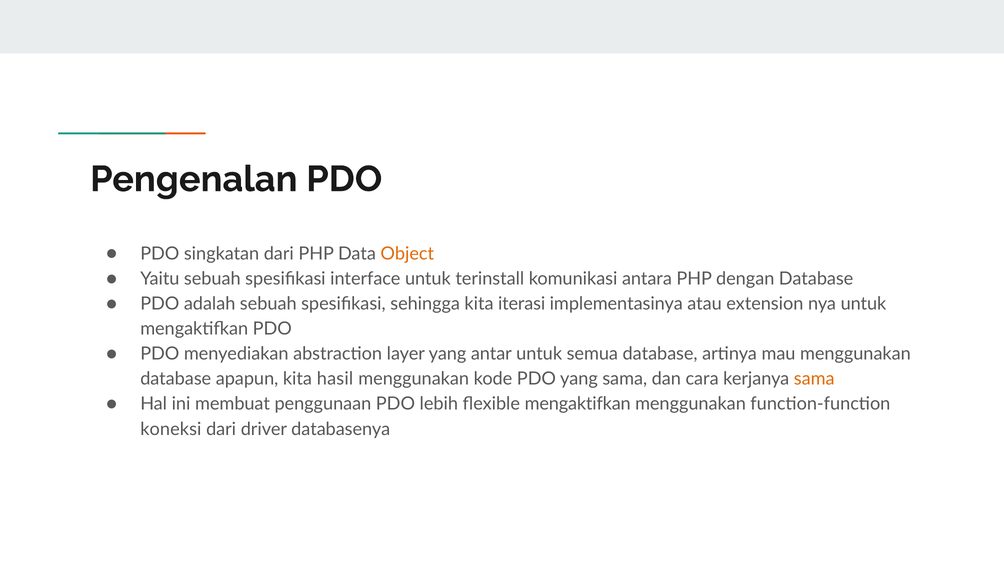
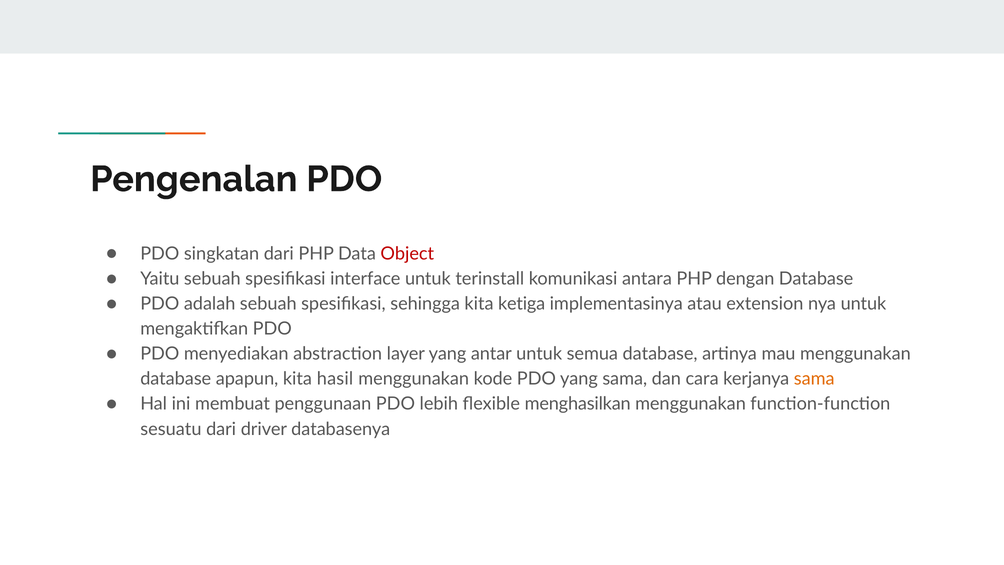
Object colour: orange -> red
iterasi: iterasi -> ketiga
flexible mengaktifkan: mengaktifkan -> menghasilkan
koneksi: koneksi -> sesuatu
